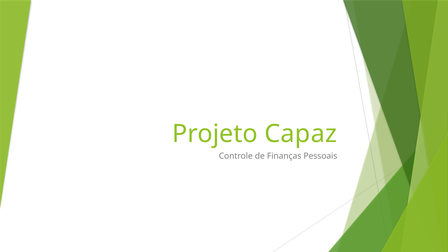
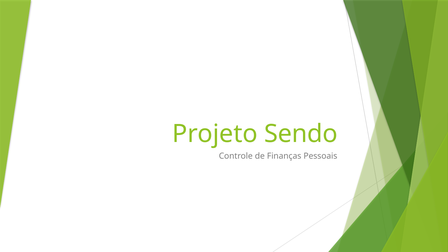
Capaz: Capaz -> Sendo
